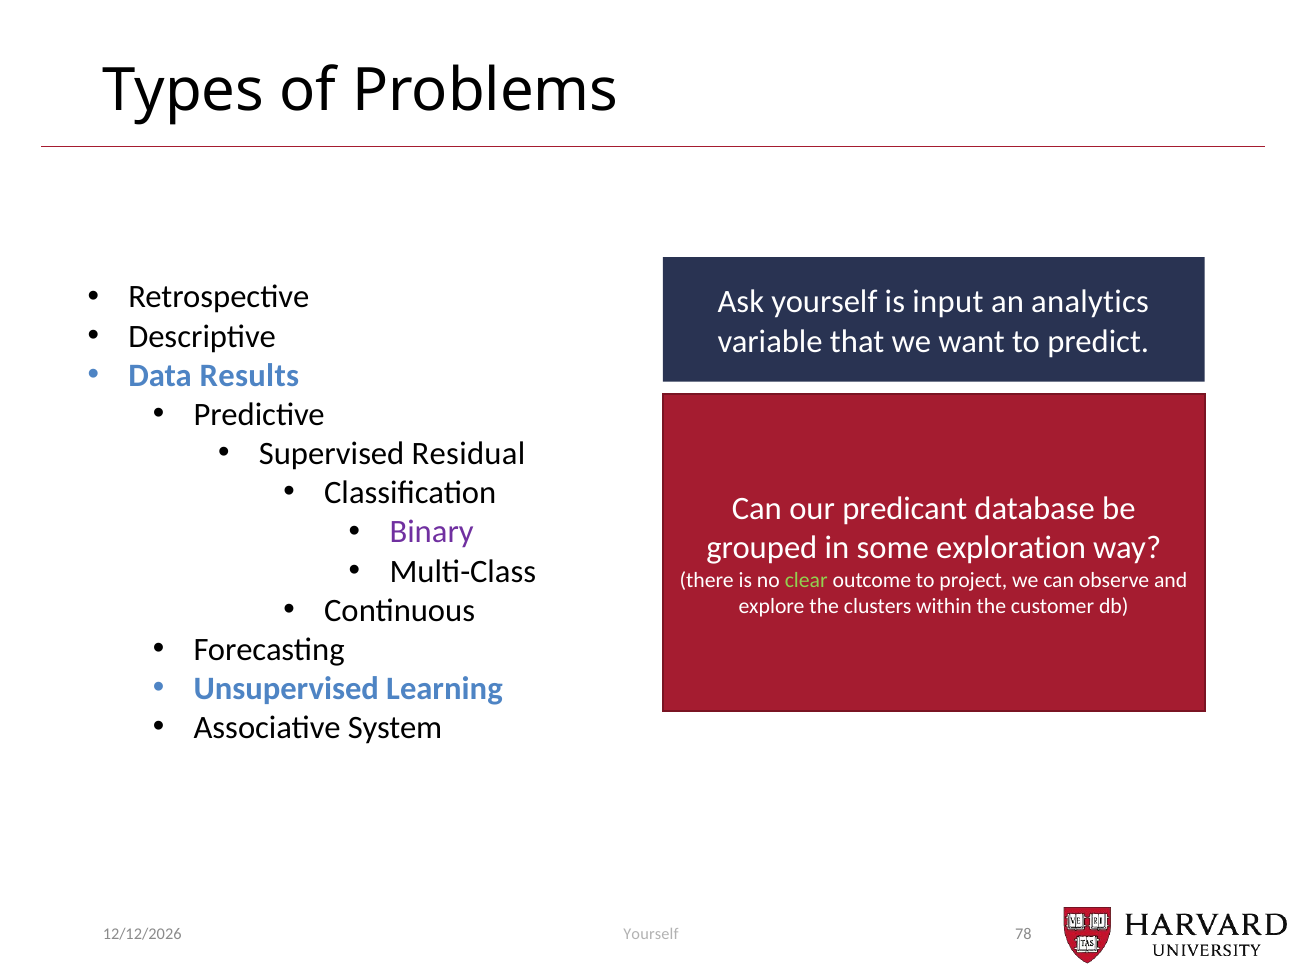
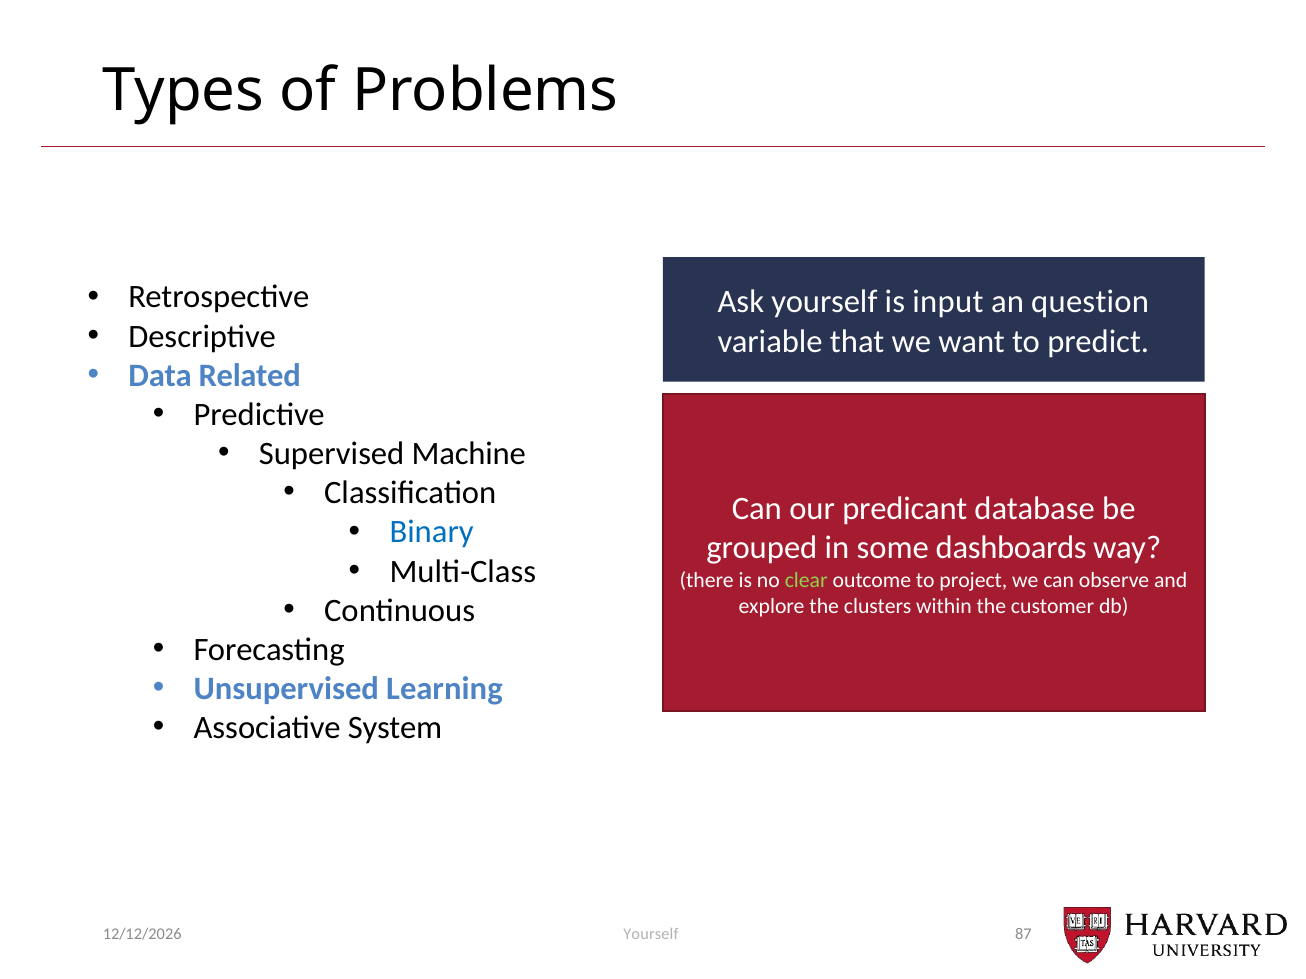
analytics: analytics -> question
Results: Results -> Related
Residual: Residual -> Machine
Binary colour: purple -> blue
exploration: exploration -> dashboards
78: 78 -> 87
